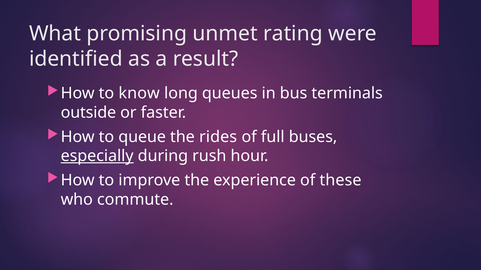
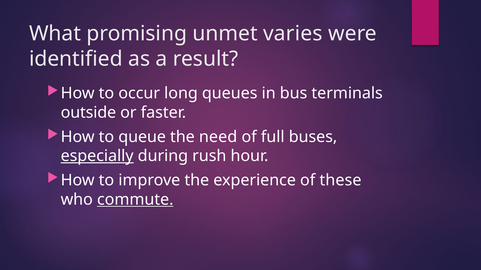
rating: rating -> varies
know: know -> occur
rides: rides -> need
commute underline: none -> present
